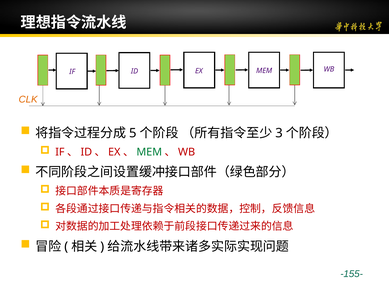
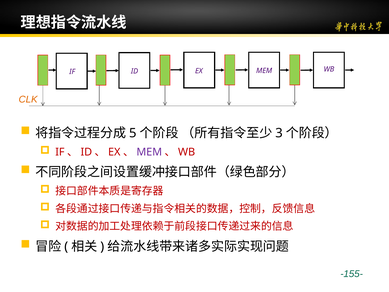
MEM at (149, 152) colour: green -> purple
